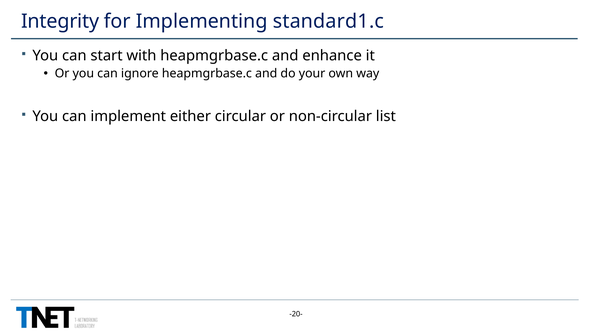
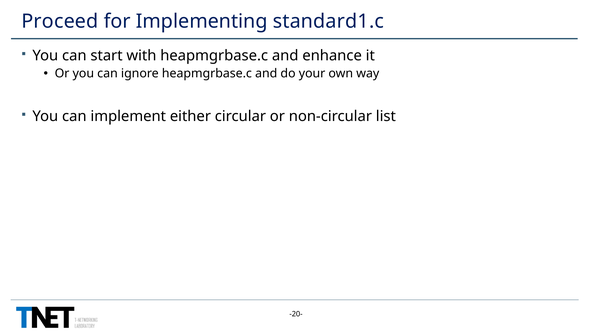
Integrity: Integrity -> Proceed
